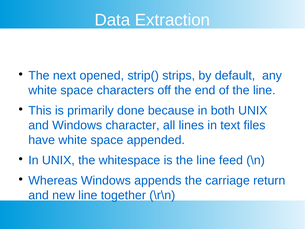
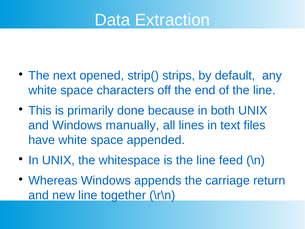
character: character -> manually
